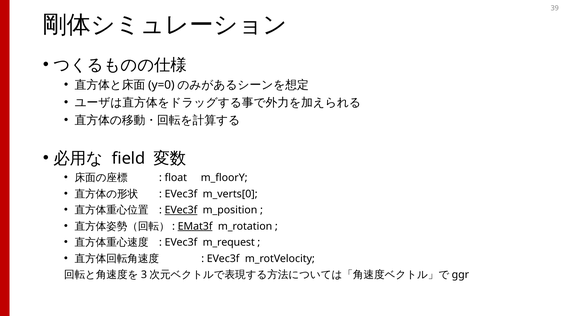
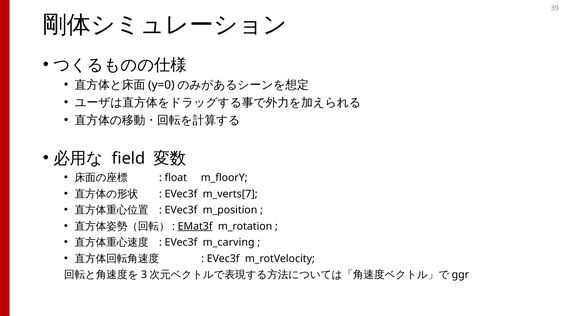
m_verts[0: m_verts[0 -> m_verts[7
EVec3f at (181, 211) underline: present -> none
m_request: m_request -> m_carving
